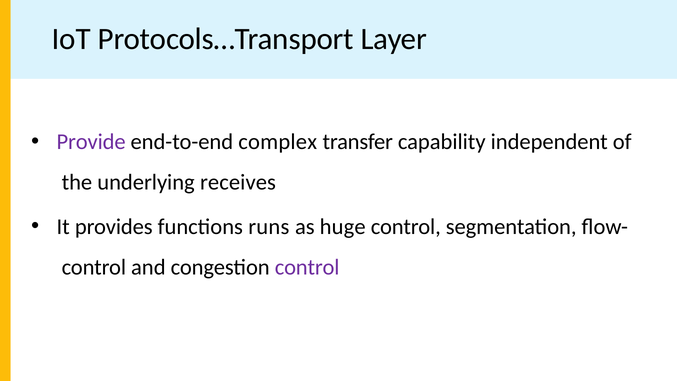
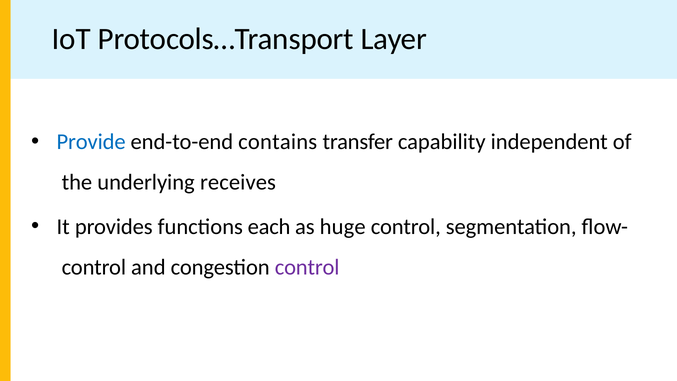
Provide colour: purple -> blue
complex: complex -> contains
runs: runs -> each
